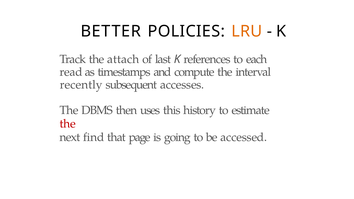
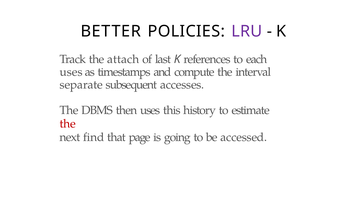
LRU colour: orange -> purple
read at (71, 72): read -> uses
recently: recently -> separate
